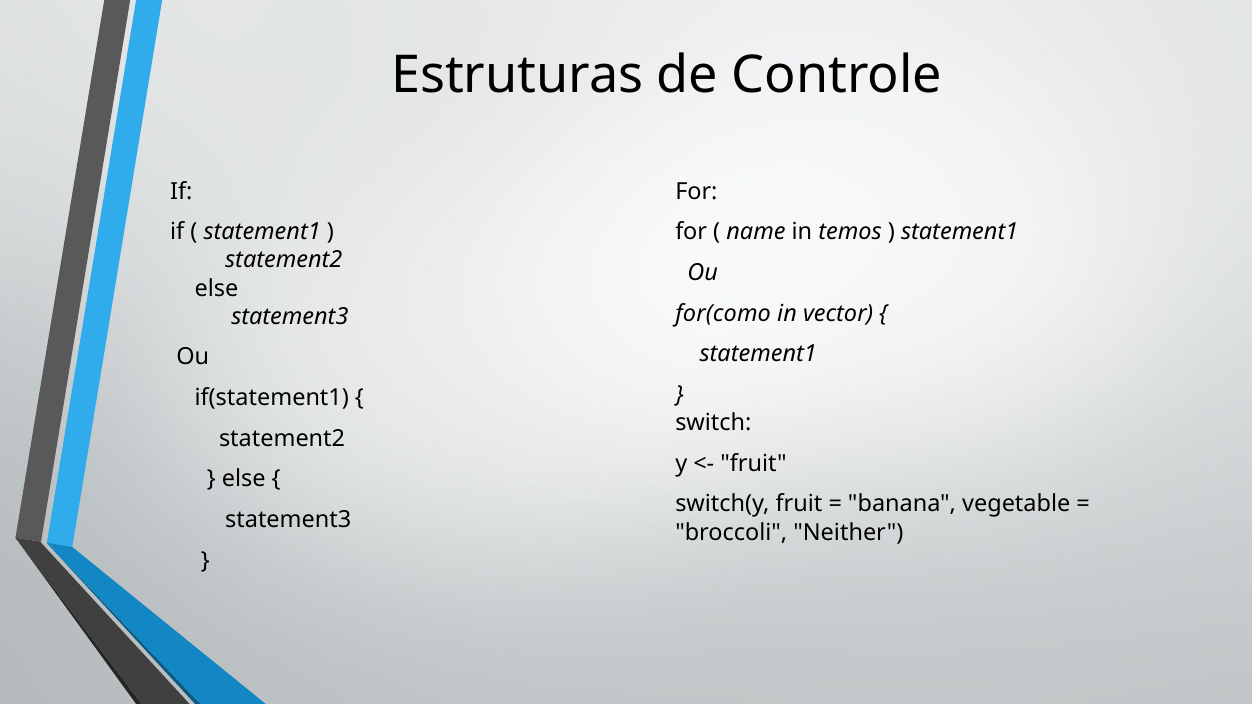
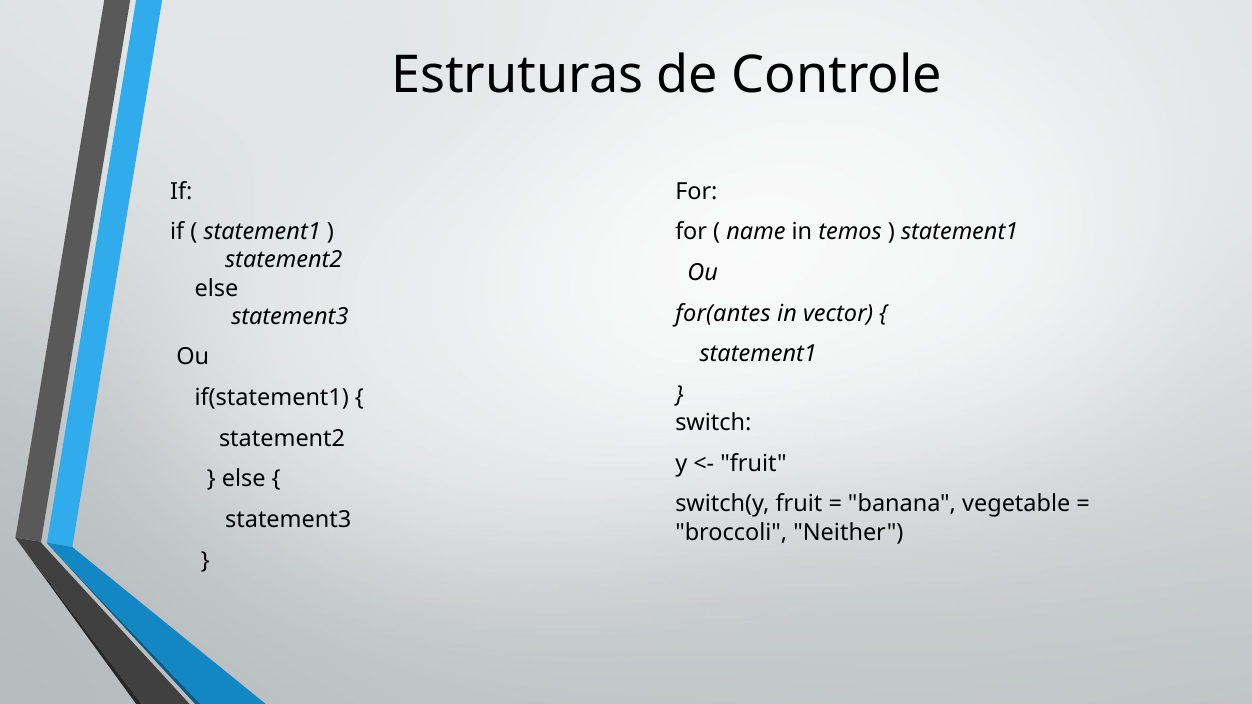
for(como: for(como -> for(antes
